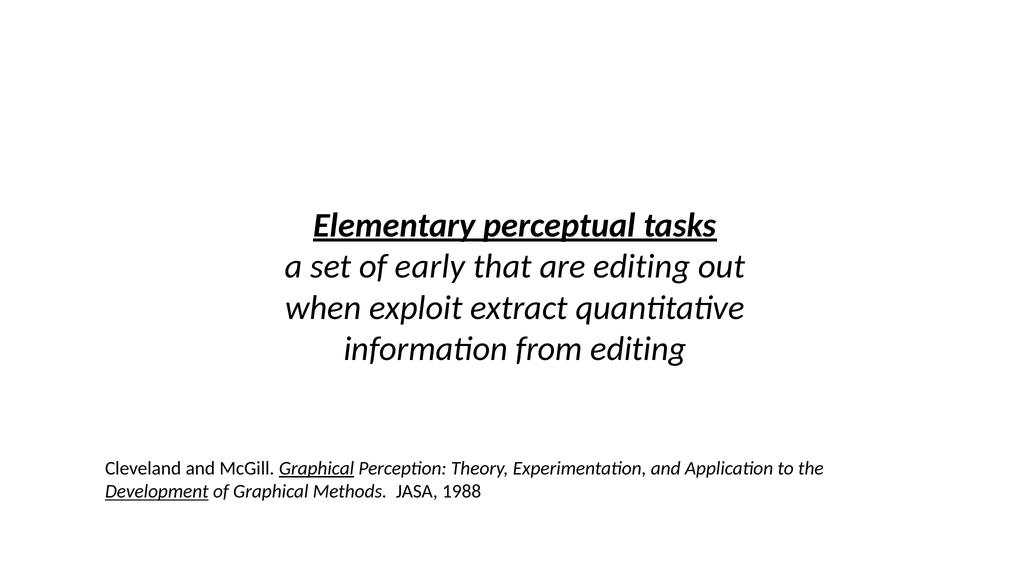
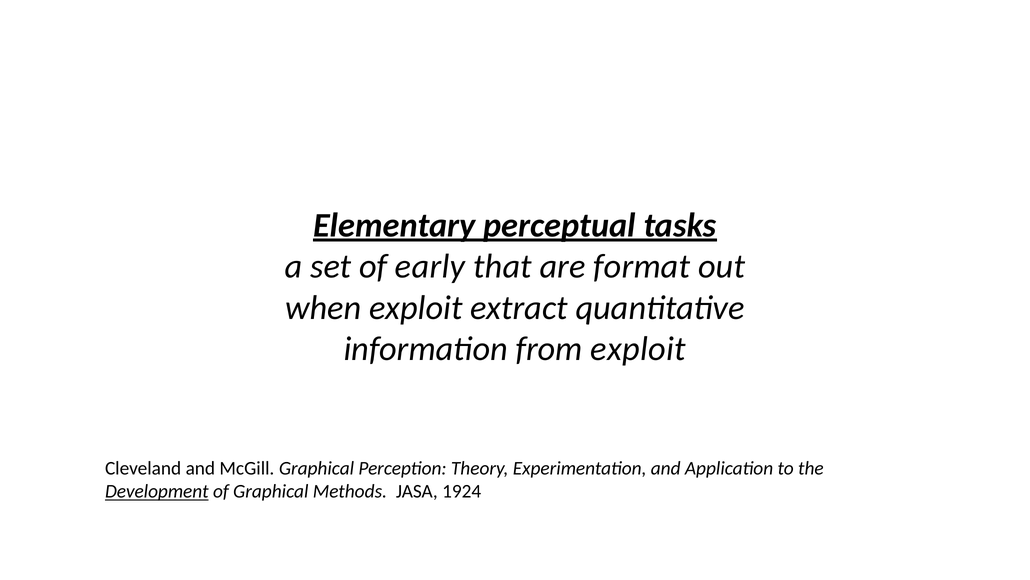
are editing: editing -> format
from editing: editing -> exploit
Graphical at (317, 468) underline: present -> none
1988: 1988 -> 1924
